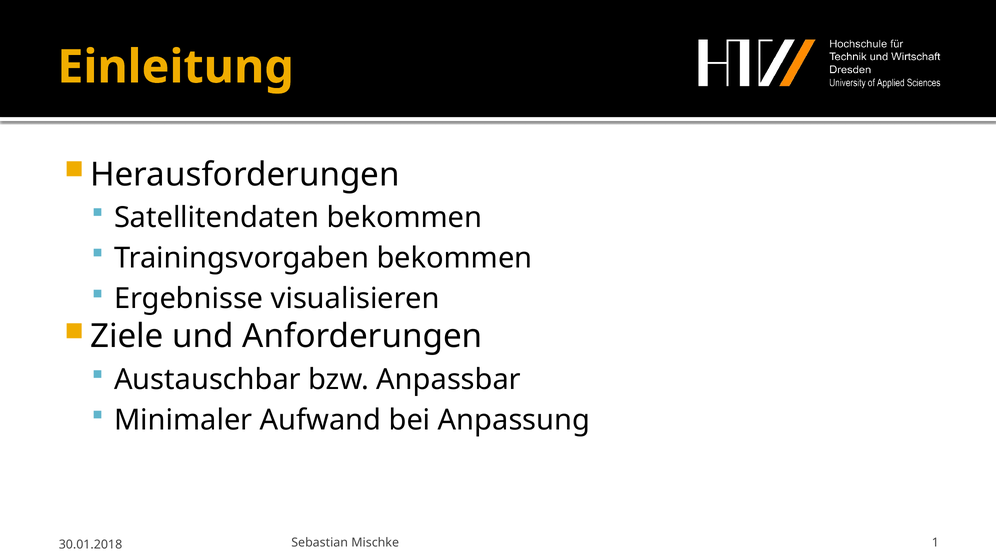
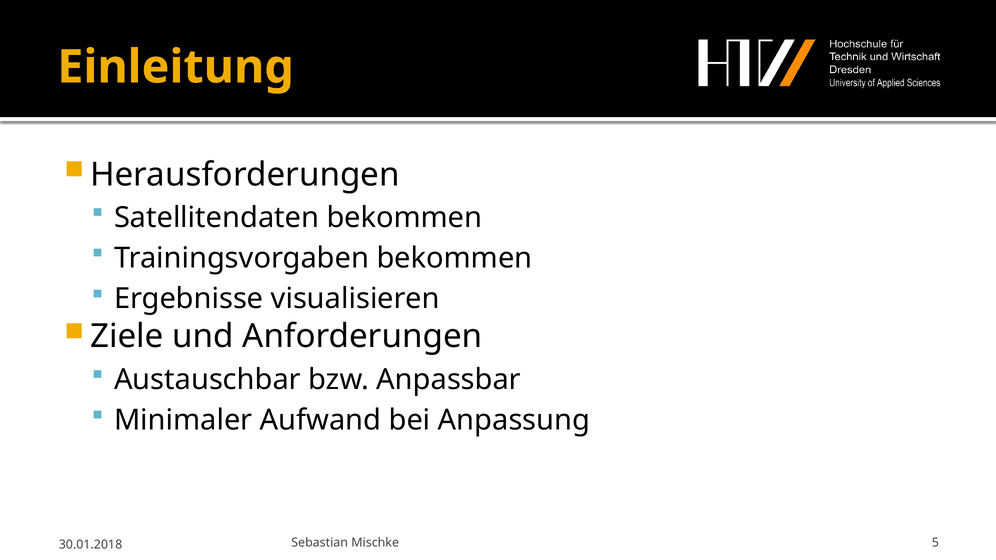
1: 1 -> 5
